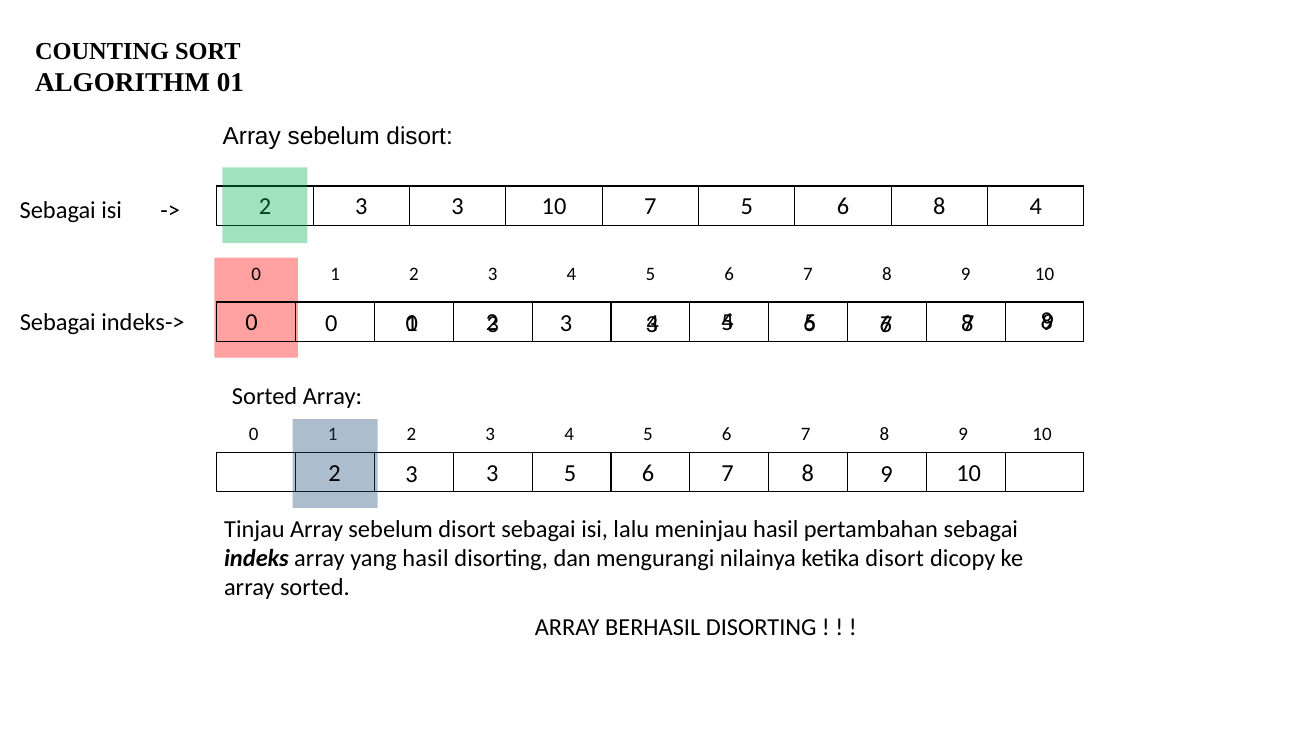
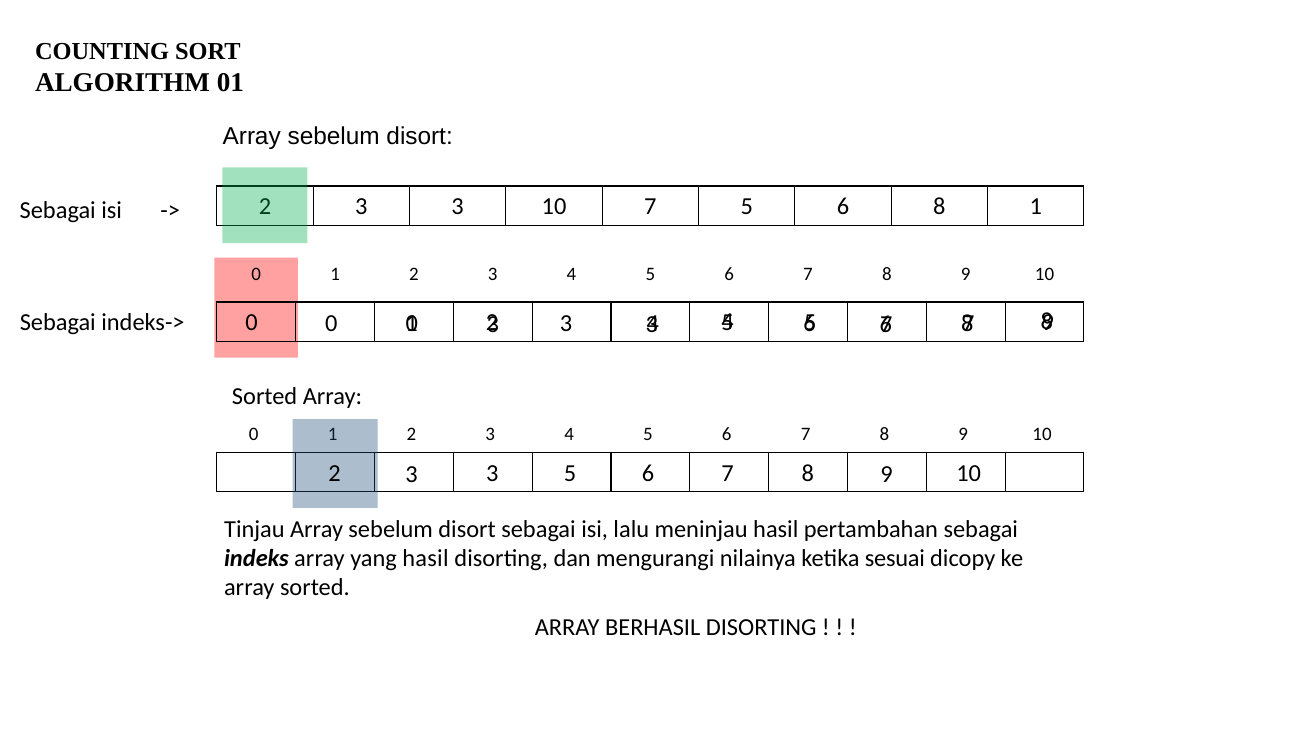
8 4: 4 -> 1
ketika disort: disort -> sesuai
